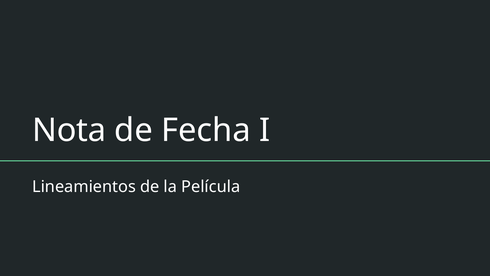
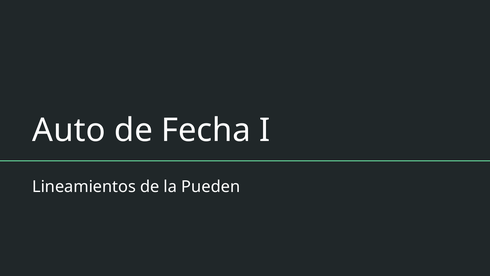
Nota: Nota -> Auto
Película: Película -> Pueden
